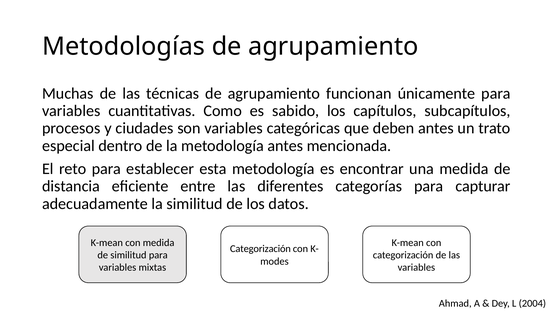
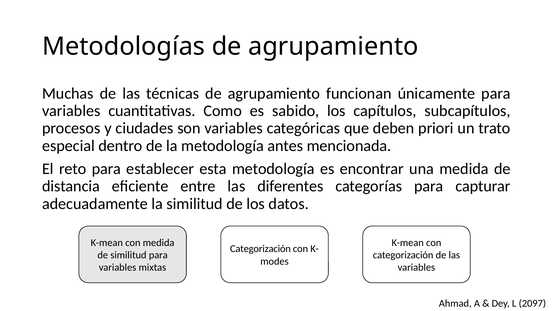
deben antes: antes -> priori
2004: 2004 -> 2097
